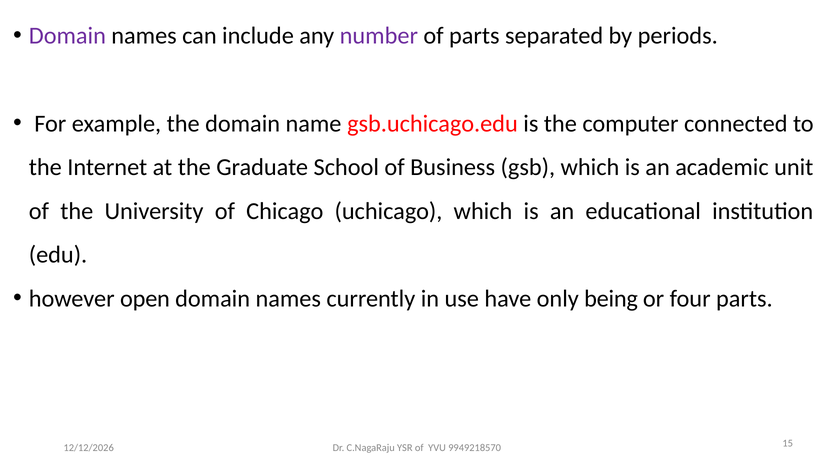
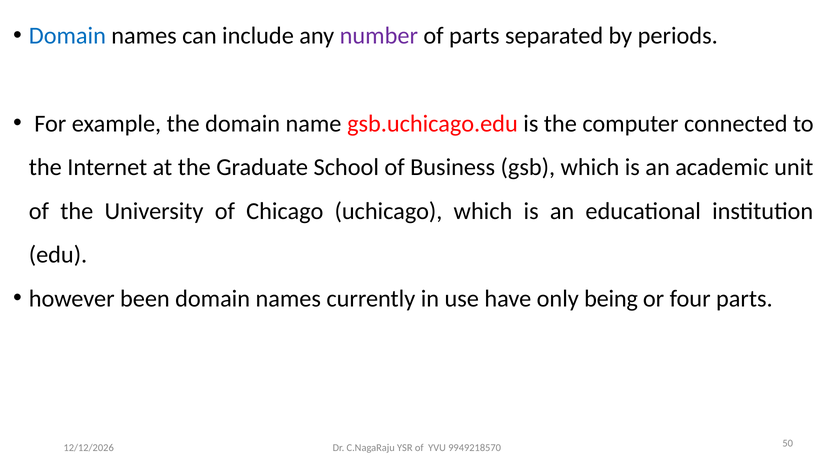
Domain at (67, 36) colour: purple -> blue
open: open -> been
15: 15 -> 50
